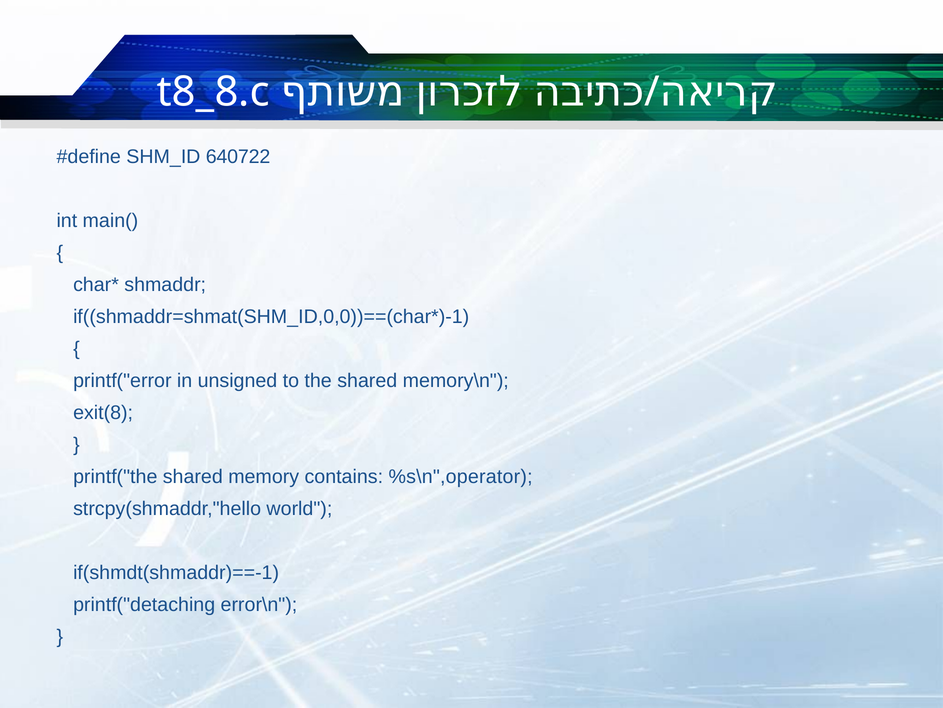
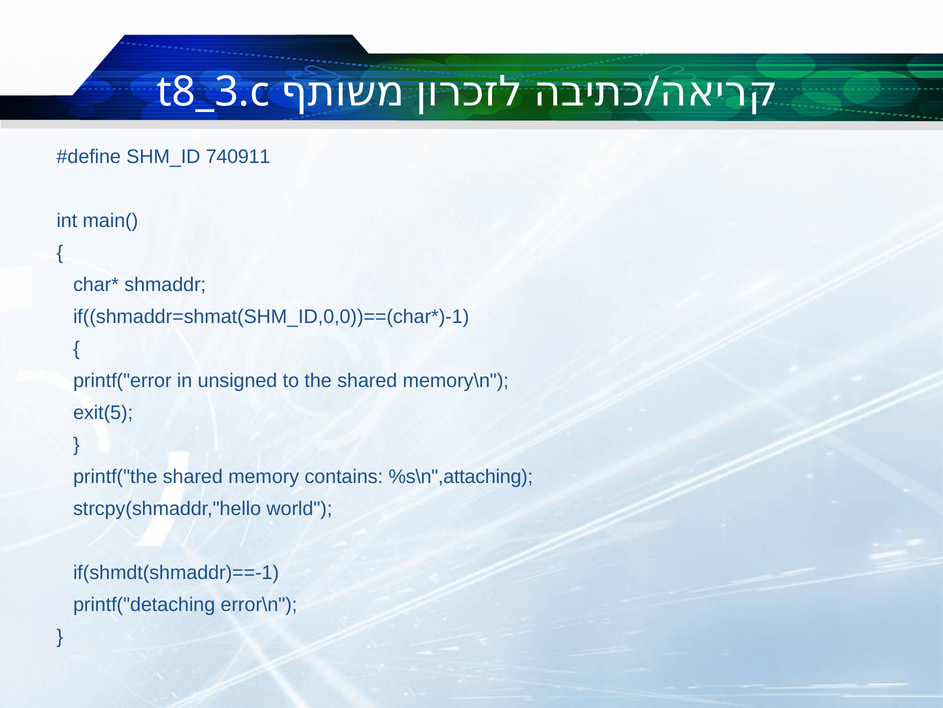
t8_8.c: t8_8.c -> t8_3.c
640722: 640722 -> 740911
exit(8: exit(8 -> exit(5
%s\n",operator: %s\n",operator -> %s\n",attaching
